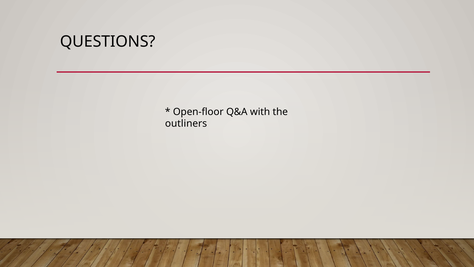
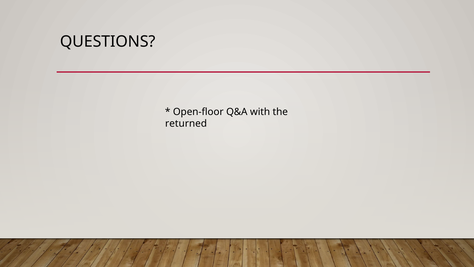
outliners: outliners -> returned
